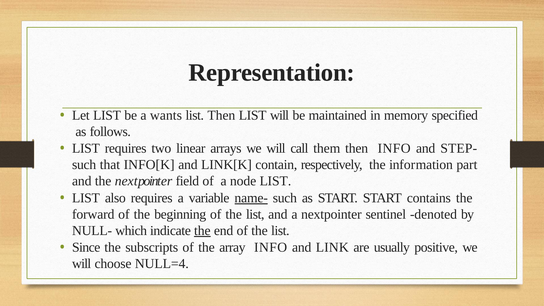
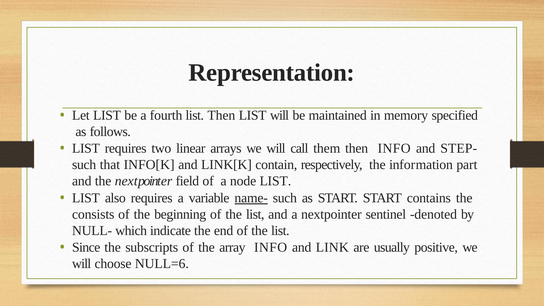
wants: wants -> fourth
forward: forward -> consists
the at (202, 231) underline: present -> none
NULL=4: NULL=4 -> NULL=6
